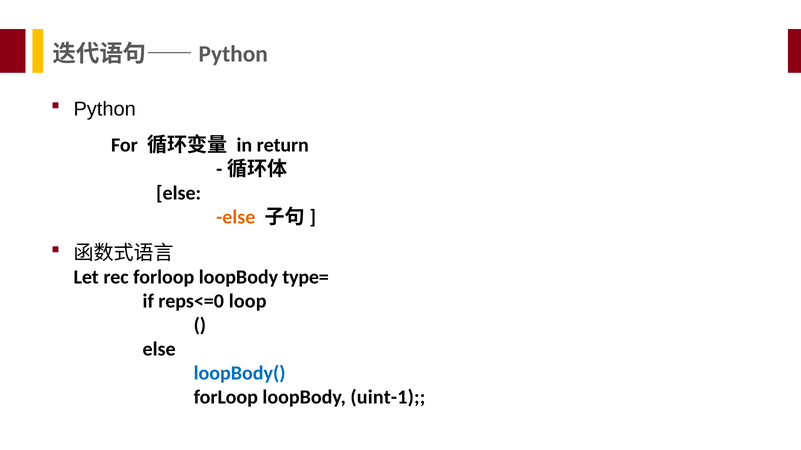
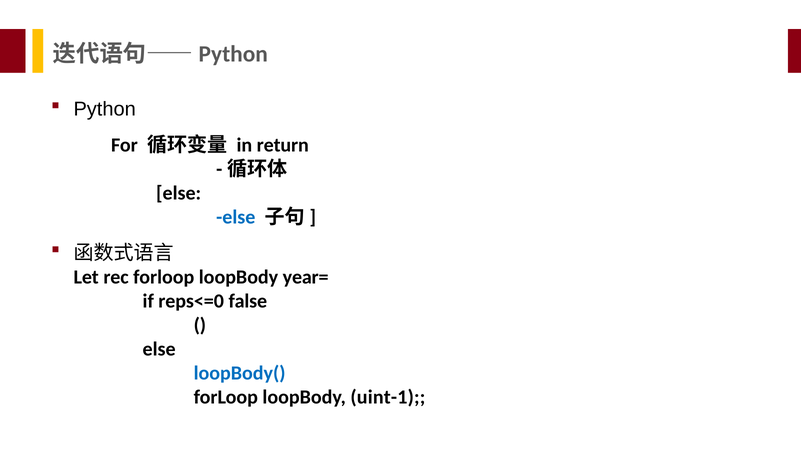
else at (236, 218) colour: orange -> blue
type=: type= -> year=
loop: loop -> false
